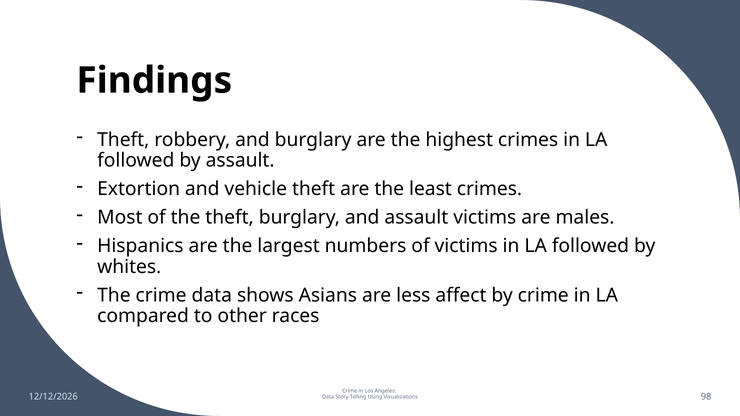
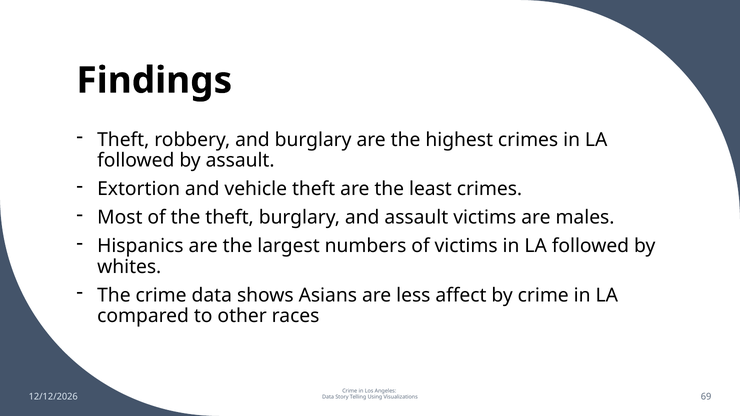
98: 98 -> 69
